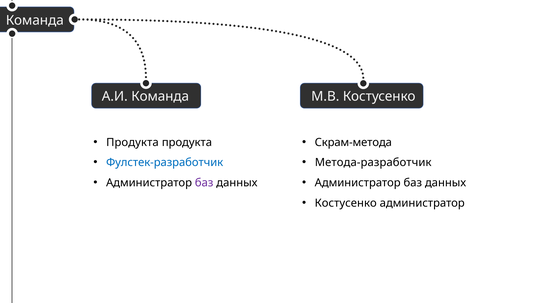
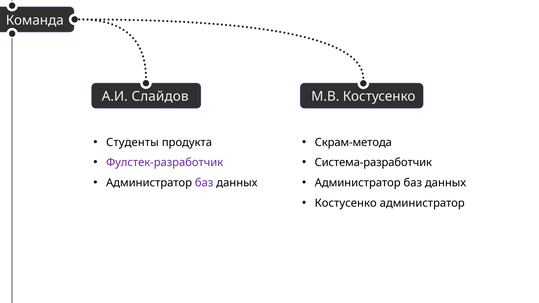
А.И Команда: Команда -> Слайдов
Продукта at (132, 142): Продукта -> Студенты
Фулстек-разработчик colour: blue -> purple
Метода-разработчик: Метода-разработчик -> Система-разработчик
